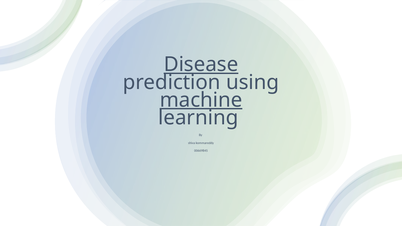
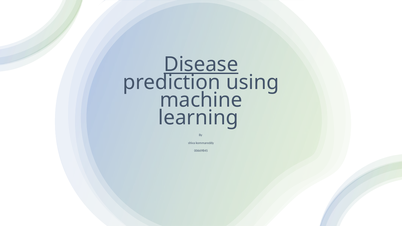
machine underline: present -> none
